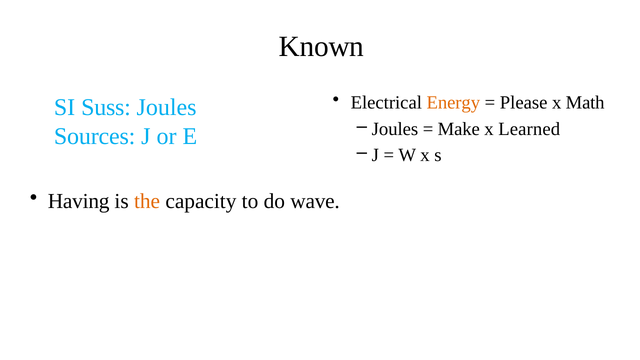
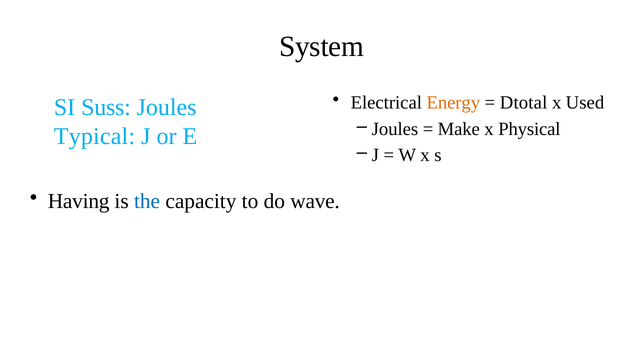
Known: Known -> System
Please: Please -> Dtotal
Math: Math -> Used
Learned: Learned -> Physical
Sources: Sources -> Typical
the colour: orange -> blue
